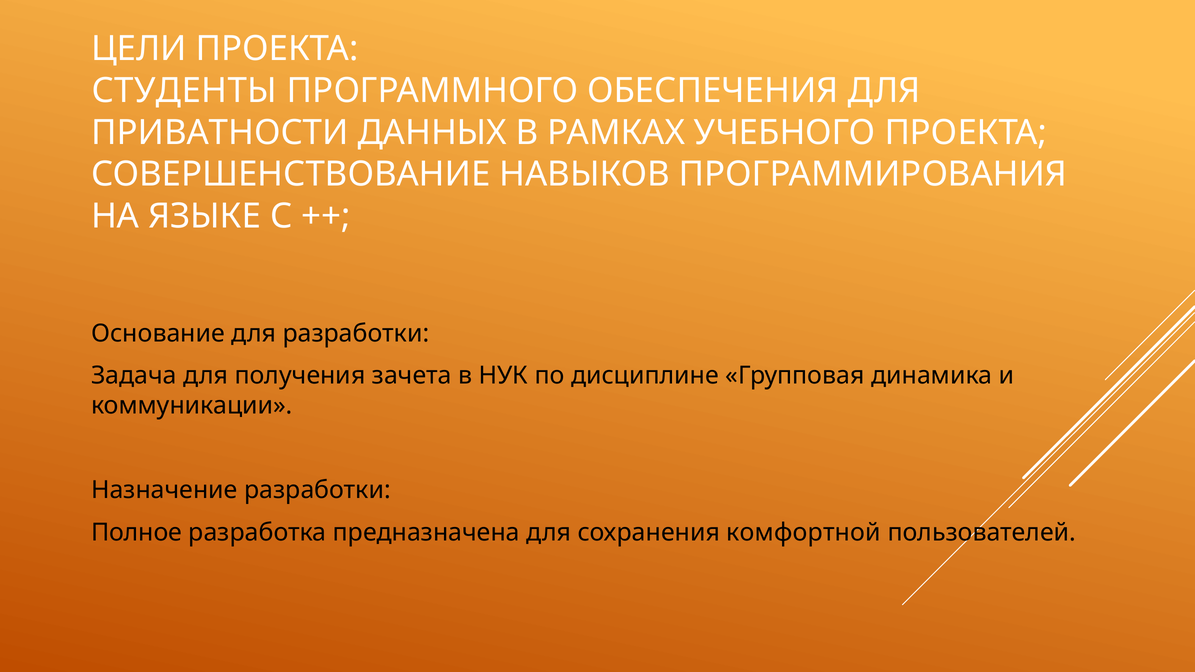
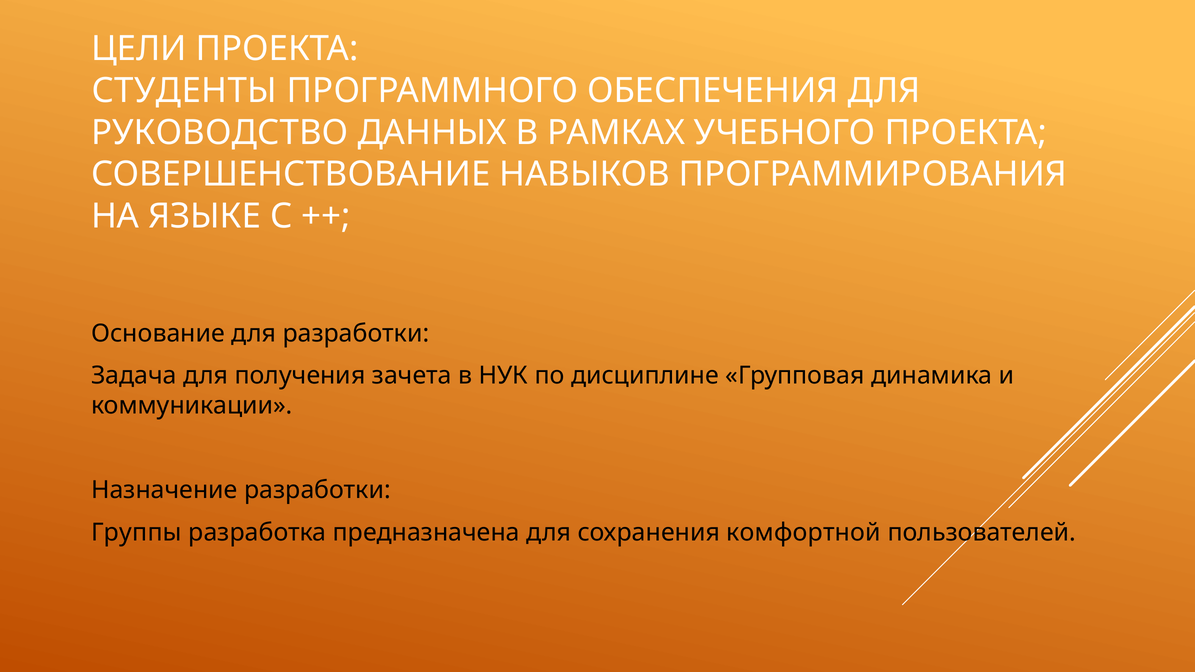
ПРИВАТНОСТИ: ПРИВАТНОСТИ -> РУКОВОДСТВО
Полное: Полное -> Группы
